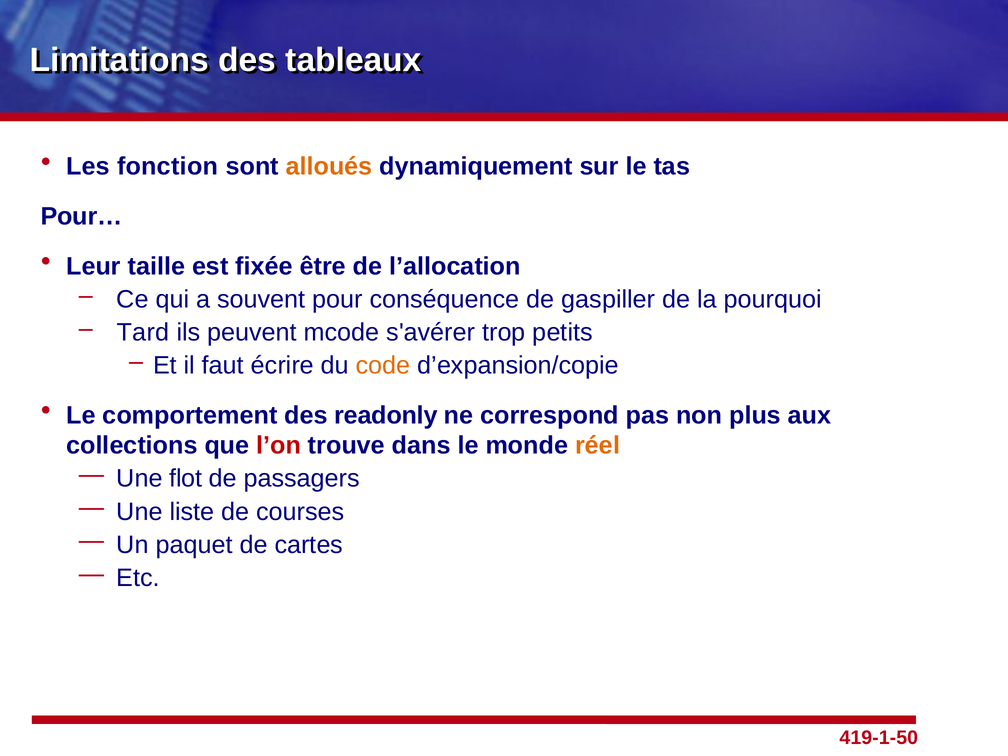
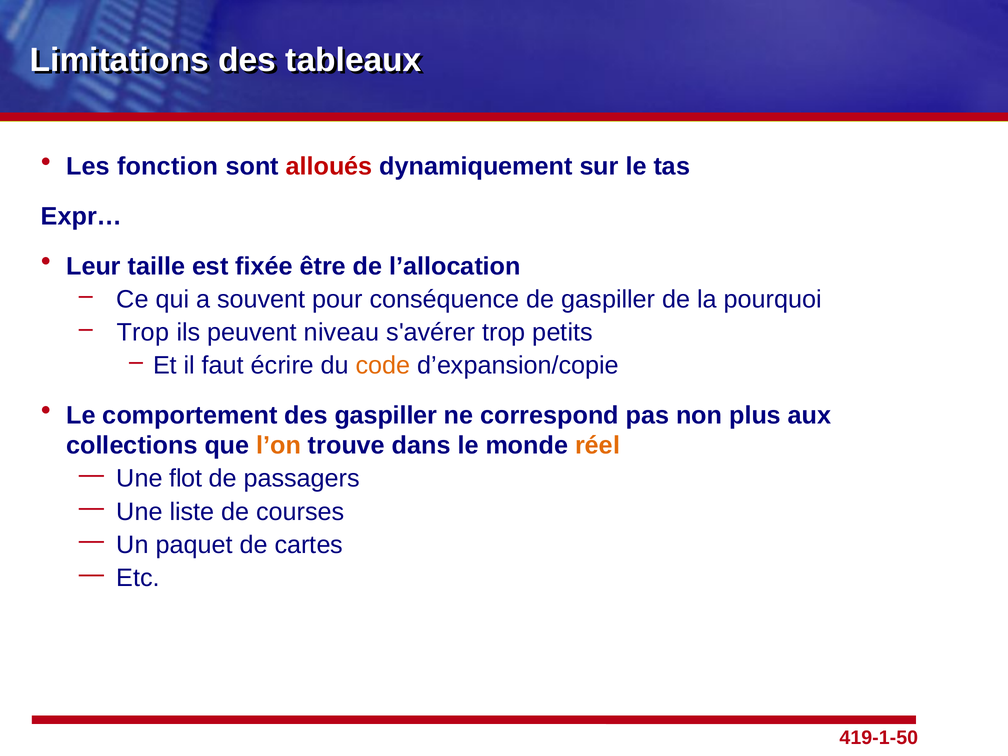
alloués colour: orange -> red
Pour…: Pour… -> Expr…
Tard at (143, 332): Tard -> Trop
mcode: mcode -> niveau
des readonly: readonly -> gaspiller
l’on colour: red -> orange
